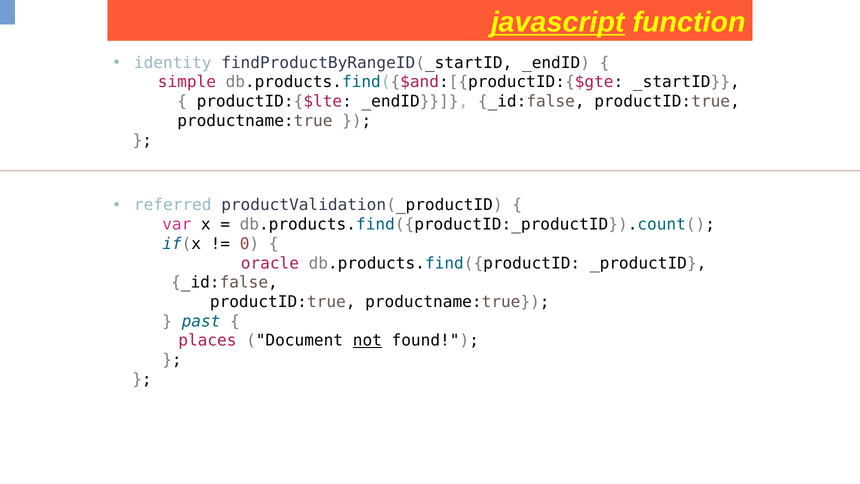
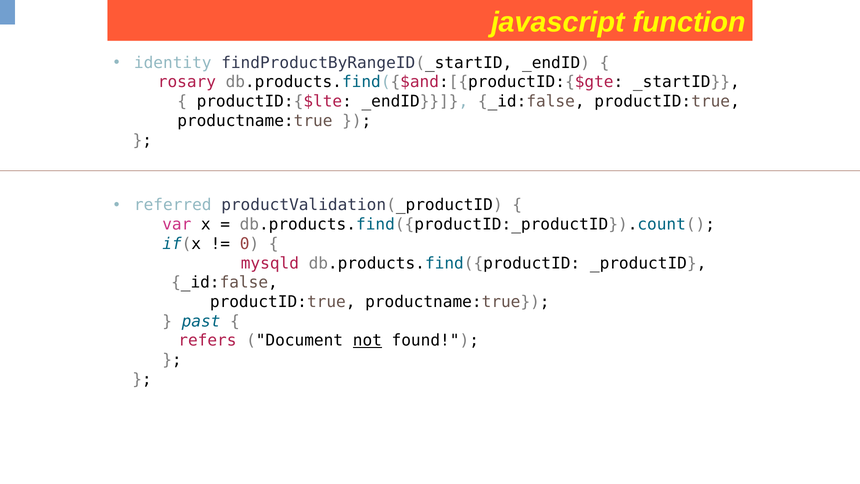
javascript underline: present -> none
simple: simple -> rosary
oracle: oracle -> mysqld
places: places -> refers
